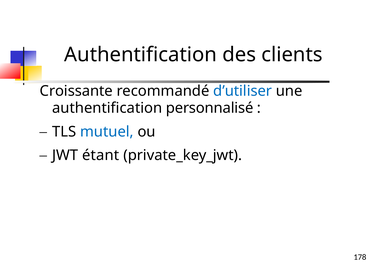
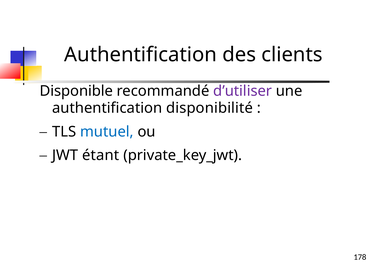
Croissante: Croissante -> Disponible
d’utiliser colour: blue -> purple
personnalisé: personnalisé -> disponibilité
